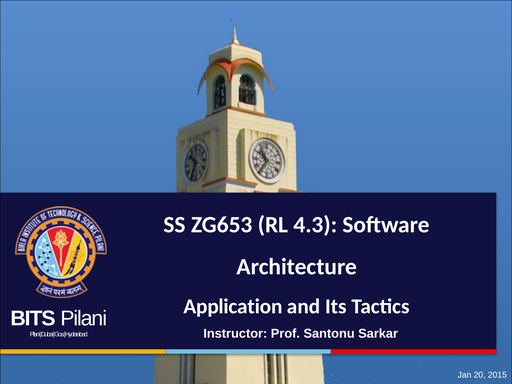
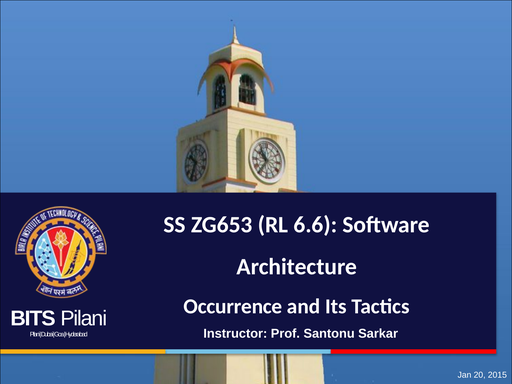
4.3: 4.3 -> 6.6
Application: Application -> Occurrence
